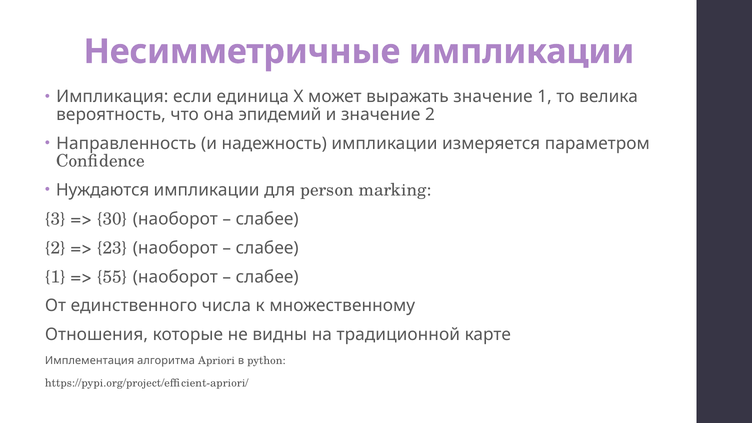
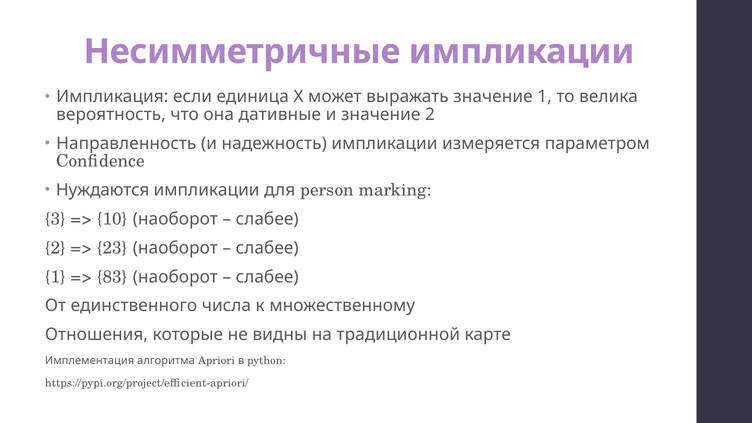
эпидемий: эпидемий -> дативные
30: 30 -> 10
55: 55 -> 83
